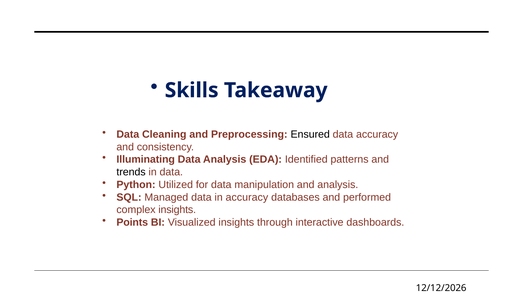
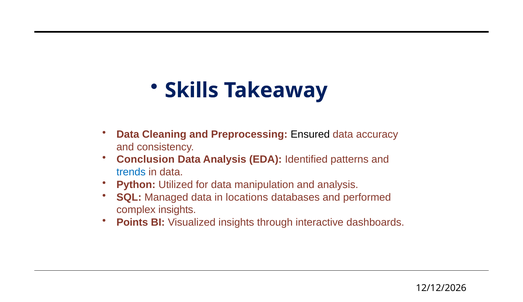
Illuminating: Illuminating -> Conclusion
trends colour: black -> blue
in accuracy: accuracy -> locations
